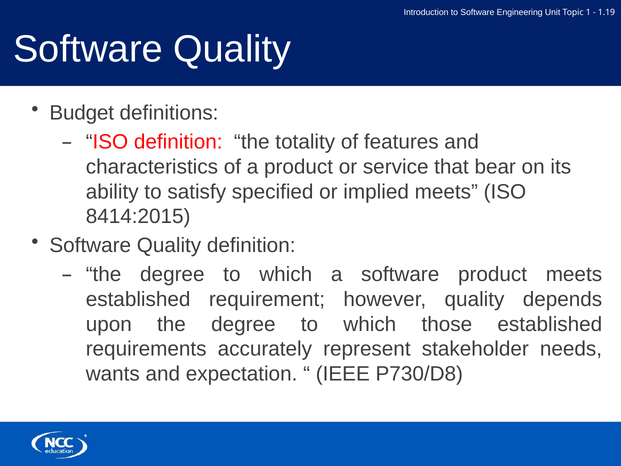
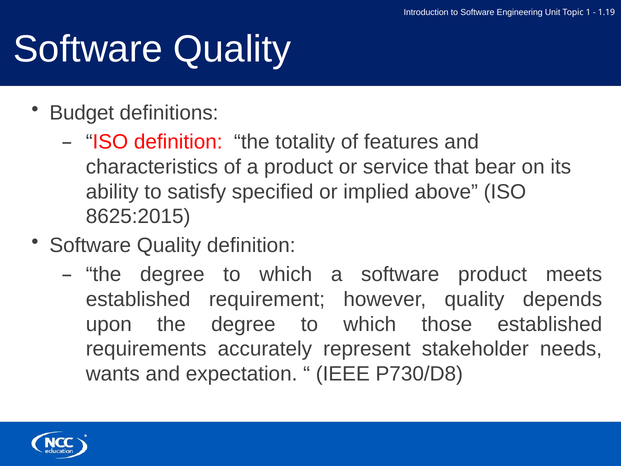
implied meets: meets -> above
8414:2015: 8414:2015 -> 8625:2015
